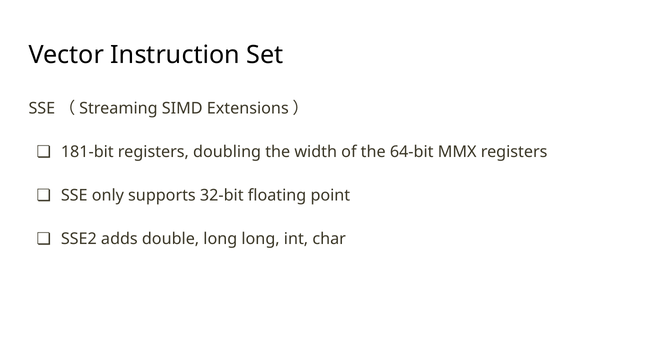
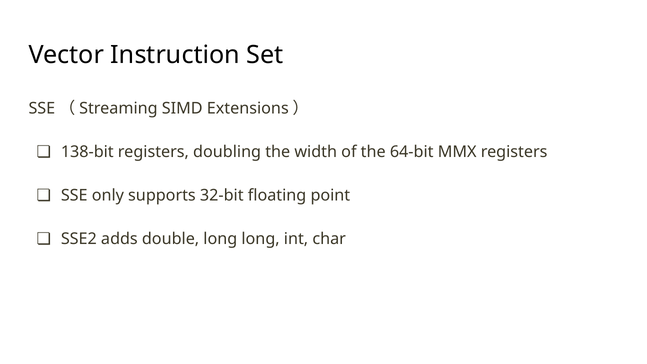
181-bit: 181-bit -> 138-bit
